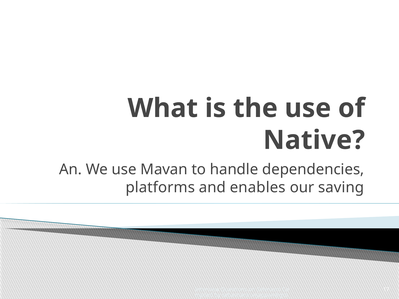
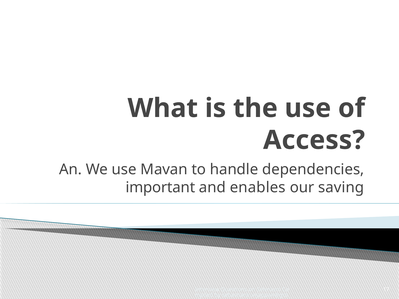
Native: Native -> Access
platforms: platforms -> important
